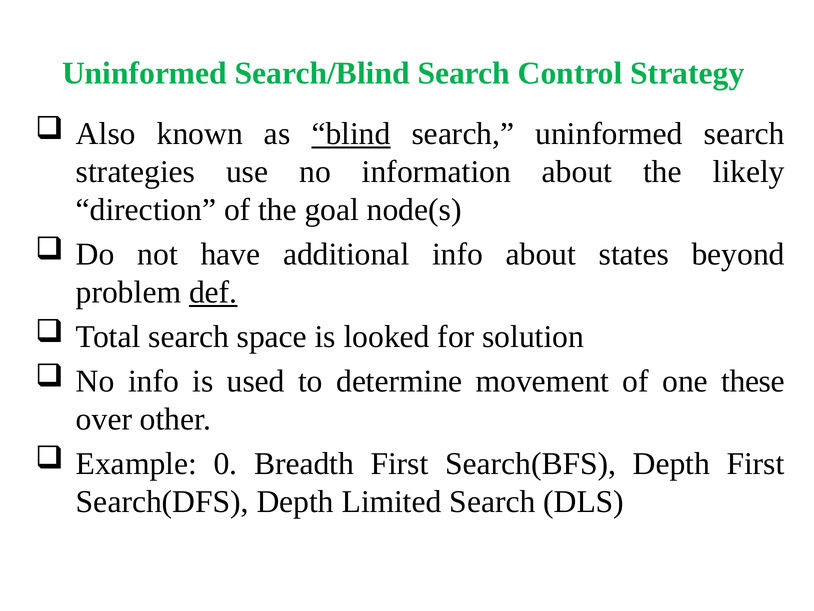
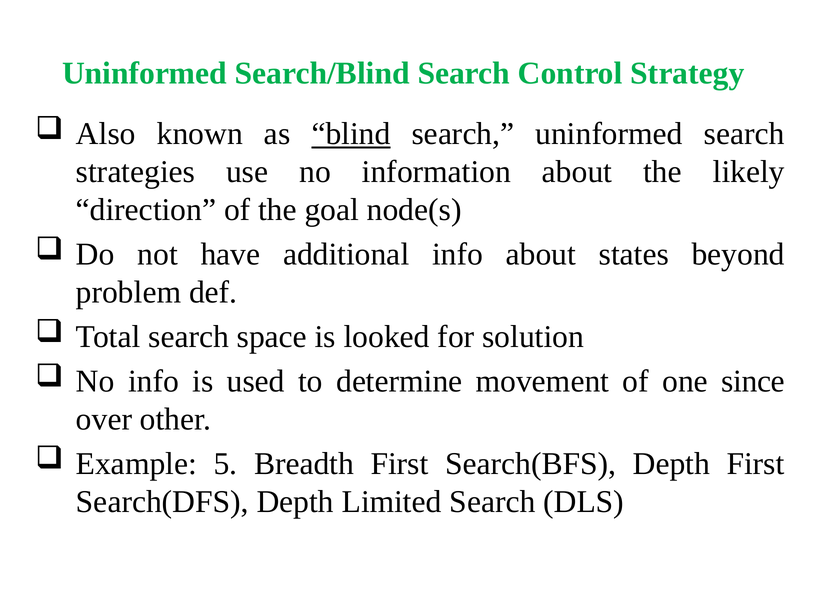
def underline: present -> none
these: these -> since
0: 0 -> 5
